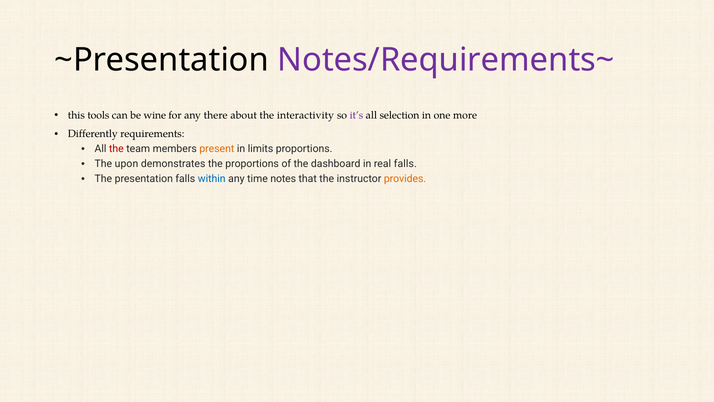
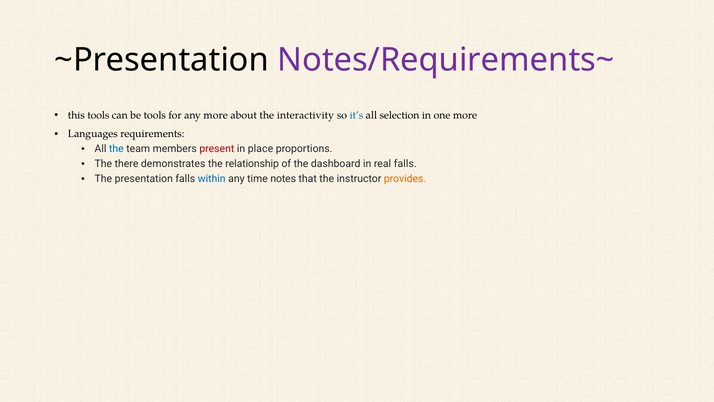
be wine: wine -> tools
any there: there -> more
it’s colour: purple -> blue
Differently: Differently -> Languages
the at (116, 149) colour: red -> blue
present colour: orange -> red
limits: limits -> place
upon: upon -> there
the proportions: proportions -> relationship
